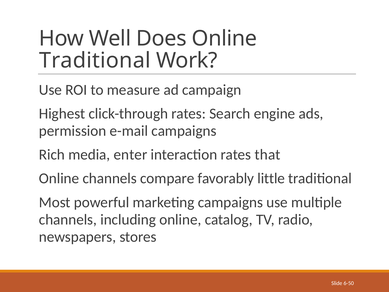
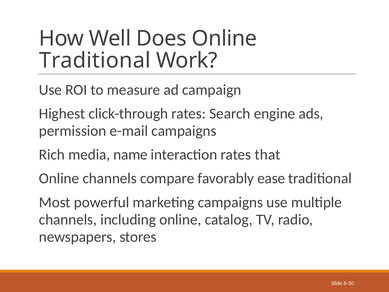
enter: enter -> name
little: little -> ease
